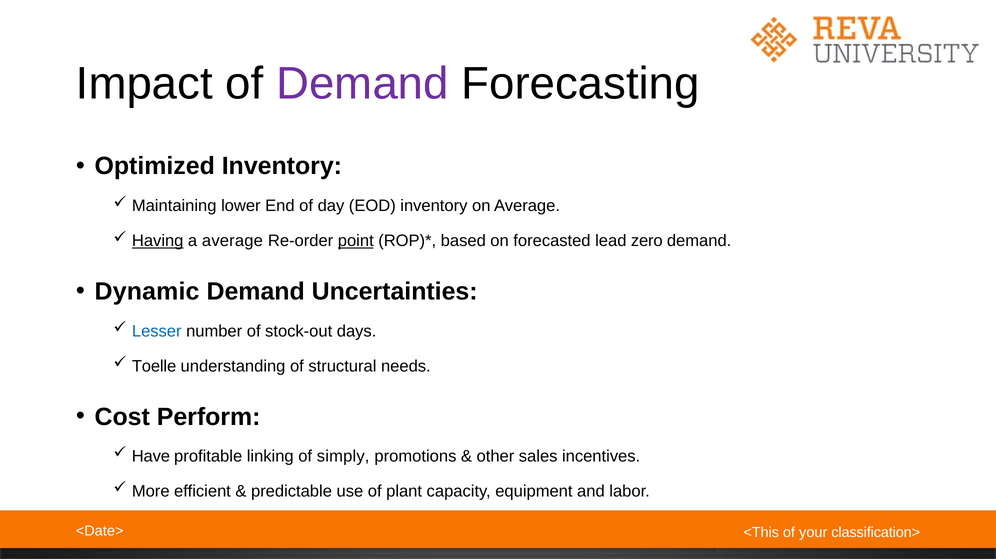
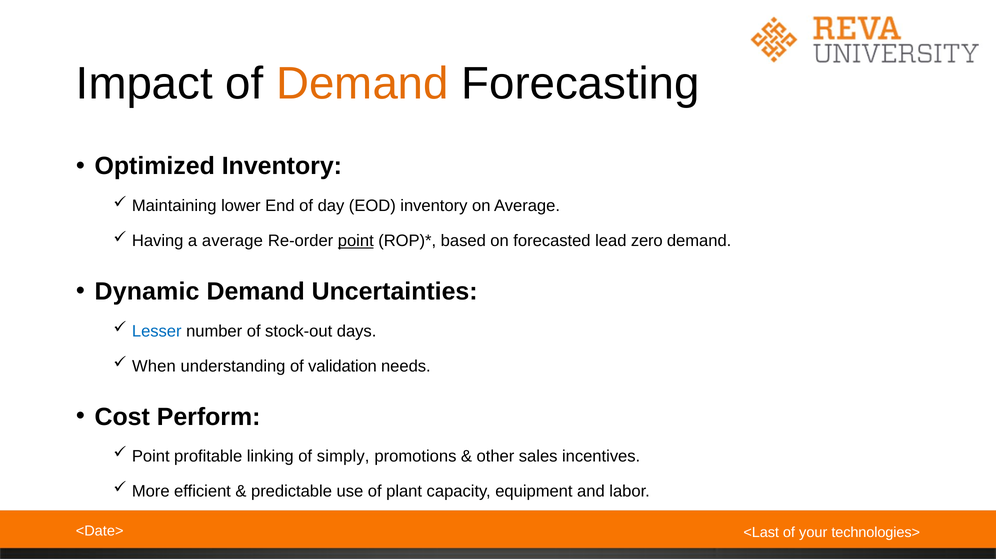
Demand at (362, 84) colour: purple -> orange
Having underline: present -> none
Toelle: Toelle -> When
structural: structural -> validation
Have at (151, 456): Have -> Point
<This: <This -> <Last
classification>: classification> -> technologies>
